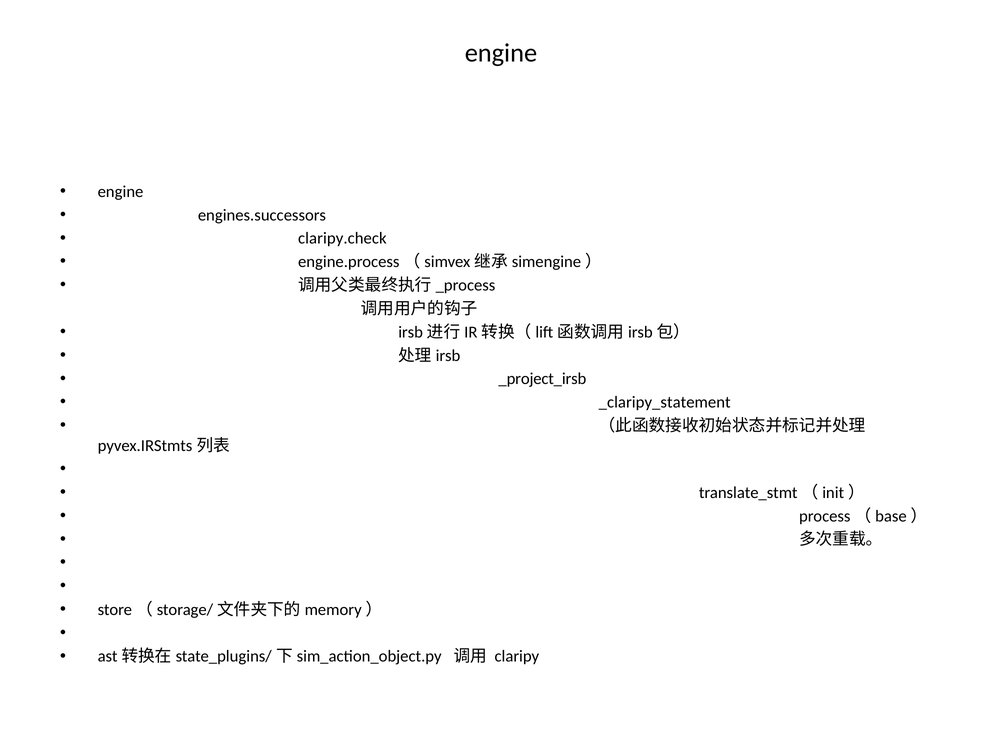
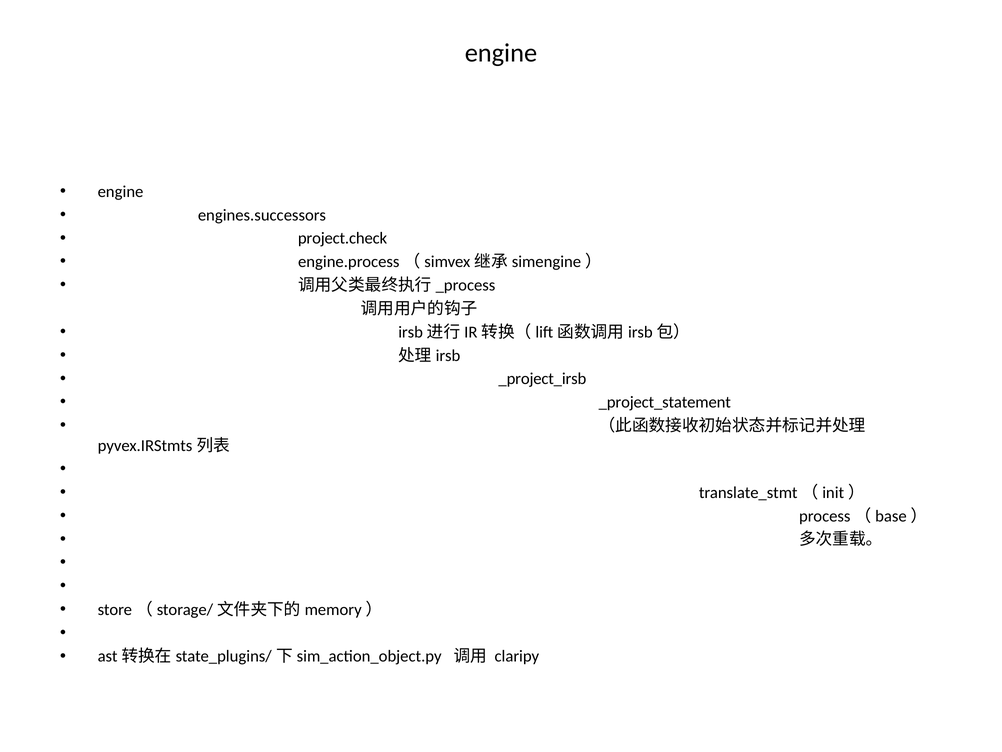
claripy.check: claripy.check -> project.check
_claripy_statement: _claripy_statement -> _project_statement
